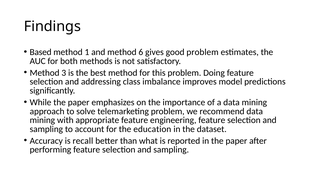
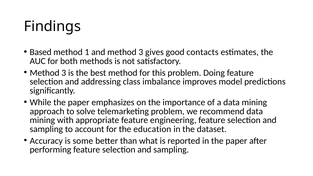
and method 6: 6 -> 3
good problem: problem -> contacts
recall: recall -> some
